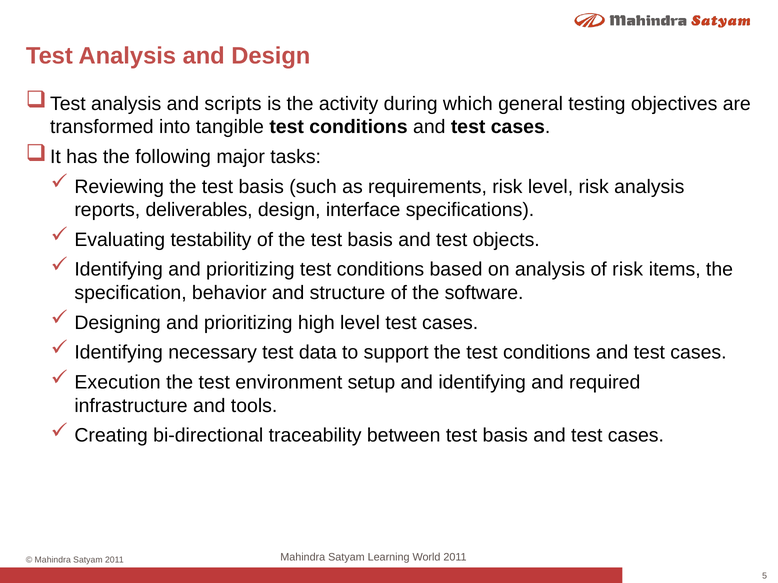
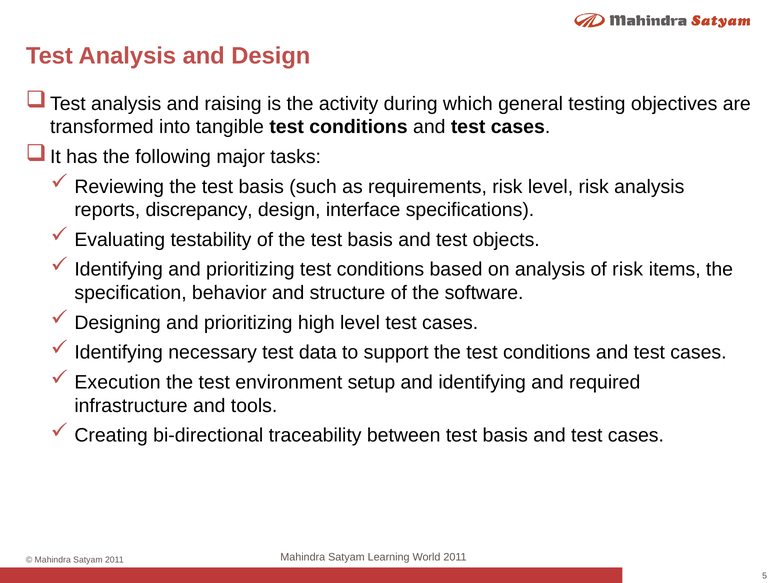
scripts: scripts -> raising
deliverables: deliverables -> discrepancy
